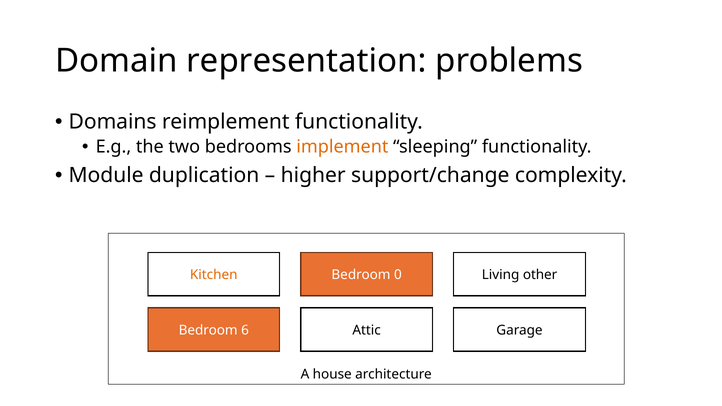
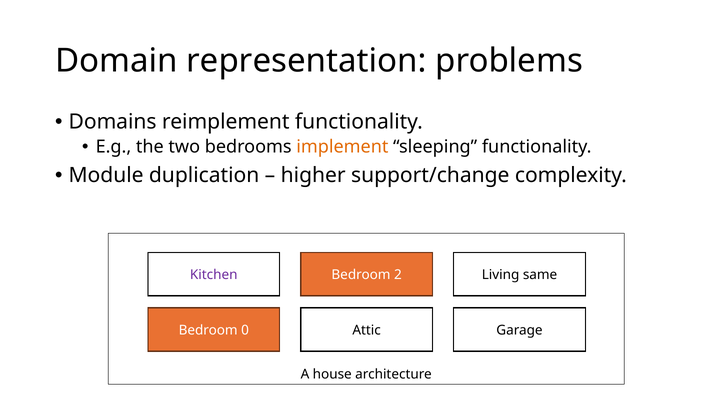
Kitchen colour: orange -> purple
0: 0 -> 2
other: other -> same
6: 6 -> 0
